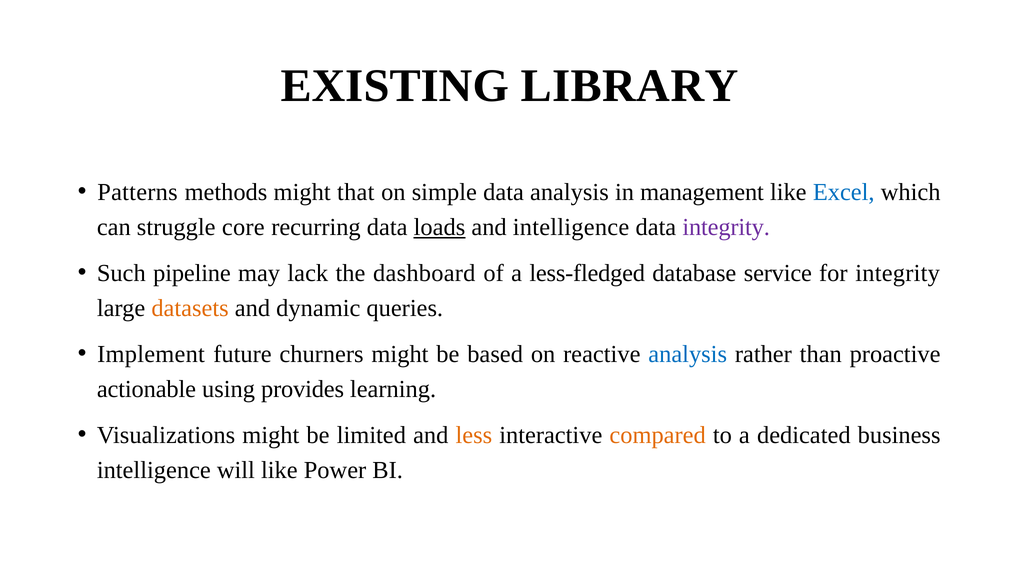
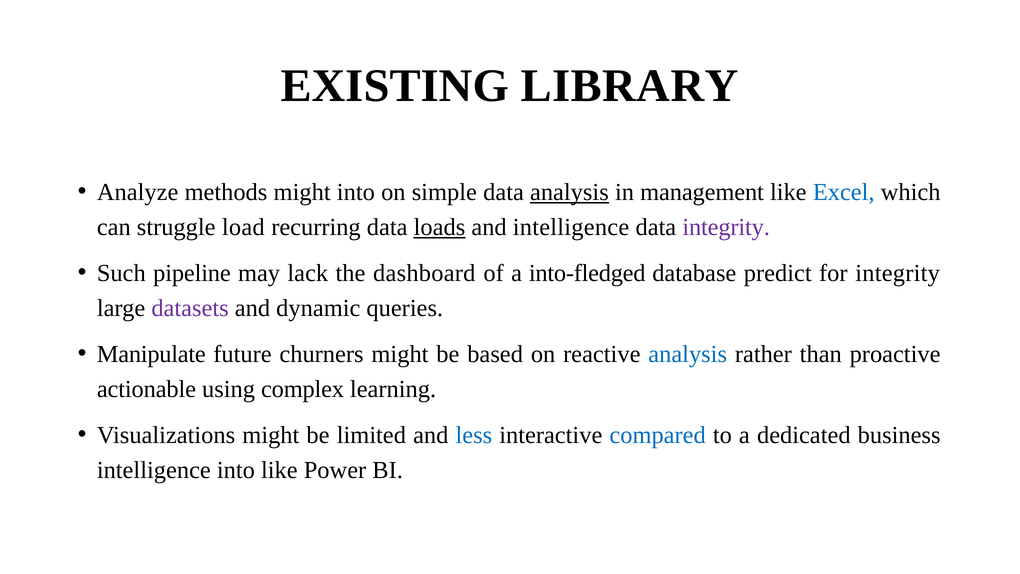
Patterns: Patterns -> Analyze
might that: that -> into
analysis at (569, 192) underline: none -> present
core: core -> load
less-fledged: less-fledged -> into-fledged
service: service -> predict
datasets colour: orange -> purple
Implement: Implement -> Manipulate
provides: provides -> complex
less colour: orange -> blue
compared colour: orange -> blue
intelligence will: will -> into
